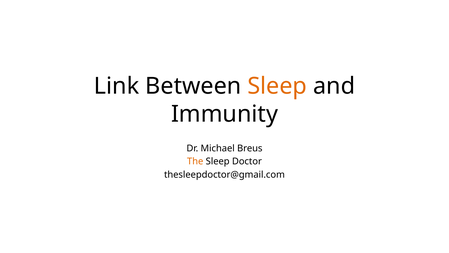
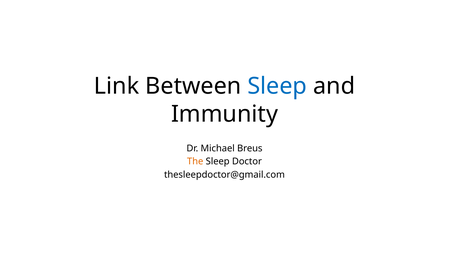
Sleep at (277, 86) colour: orange -> blue
